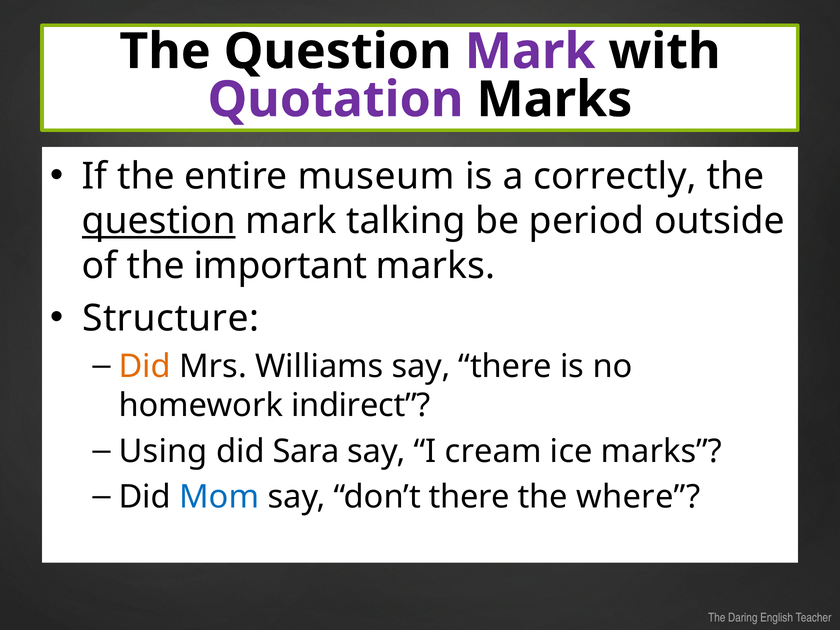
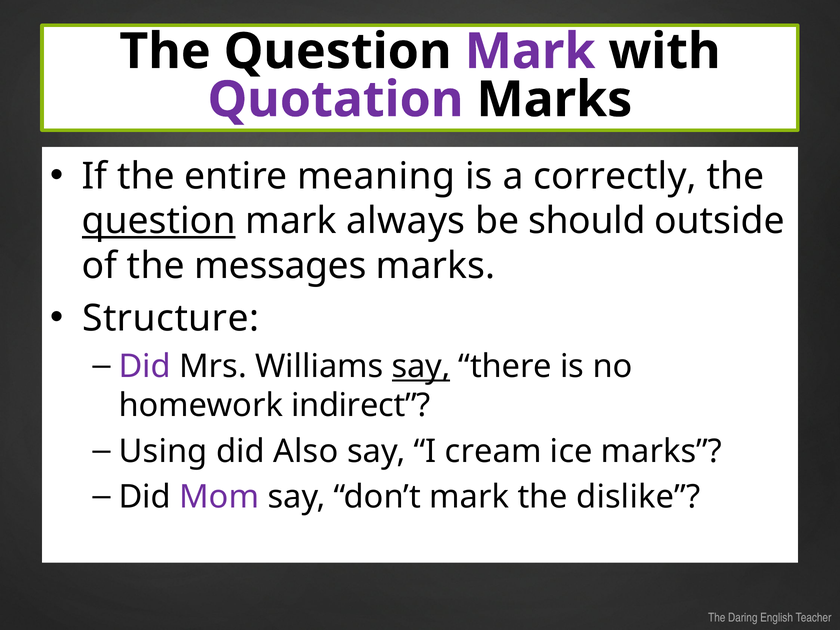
museum: museum -> meaning
talking: talking -> always
period: period -> should
important: important -> messages
Did at (145, 366) colour: orange -> purple
say at (421, 366) underline: none -> present
Sara: Sara -> Also
Mom colour: blue -> purple
don’t there: there -> mark
where: where -> dislike
